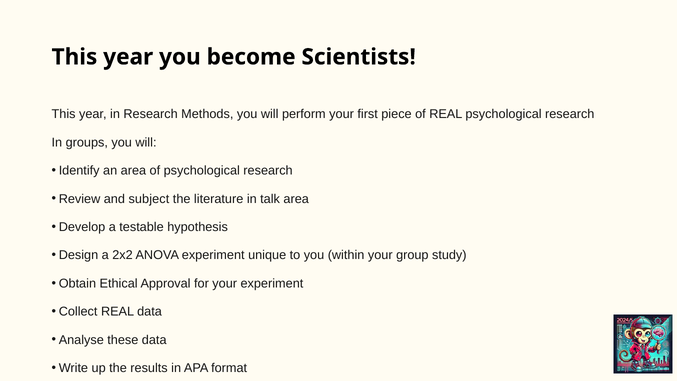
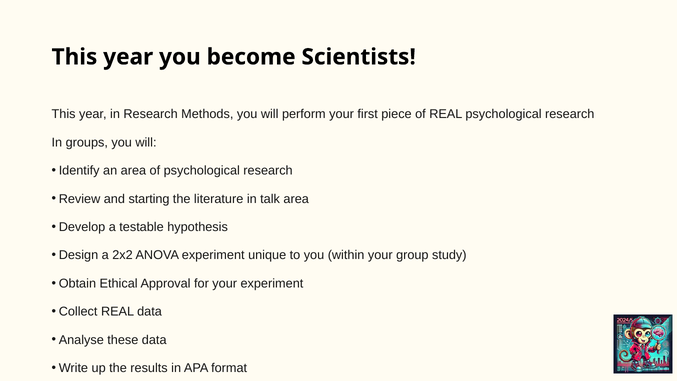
subject: subject -> starting
